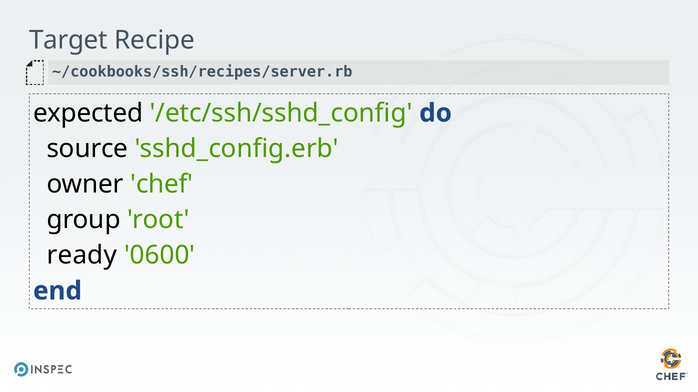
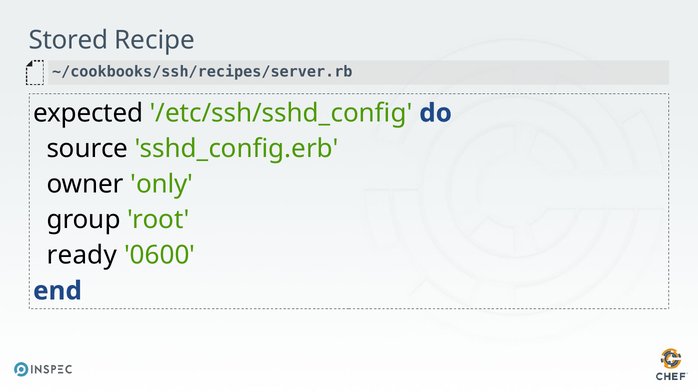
Target: Target -> Stored
chef: chef -> only
